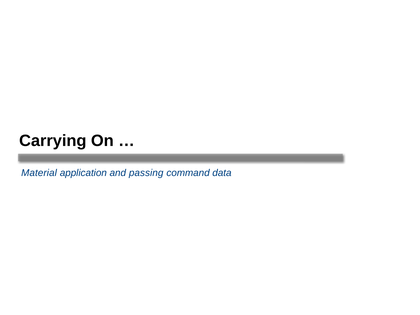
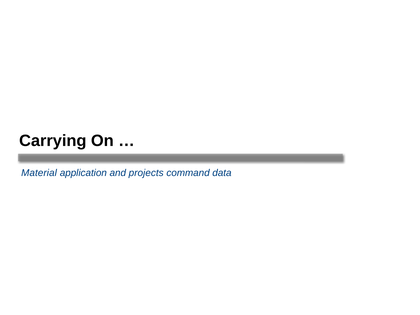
passing: passing -> projects
